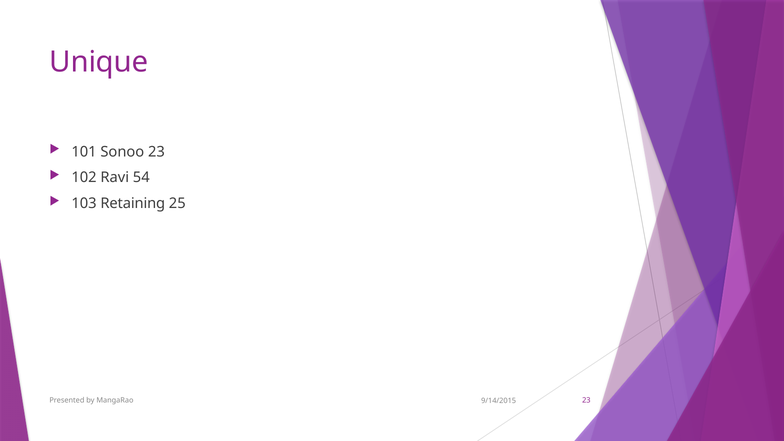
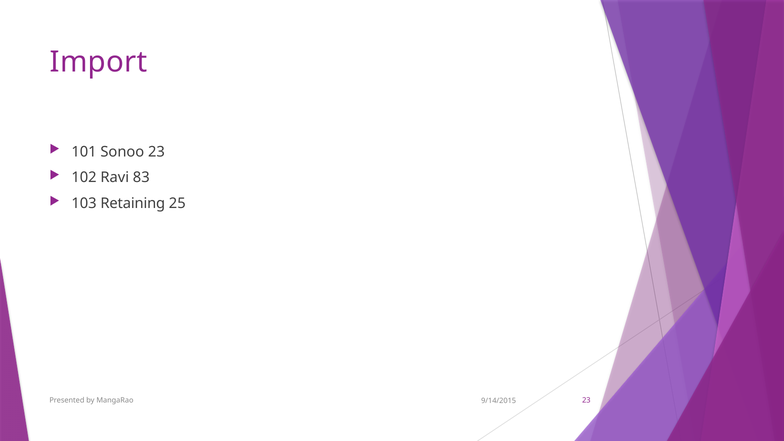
Unique: Unique -> Import
54: 54 -> 83
